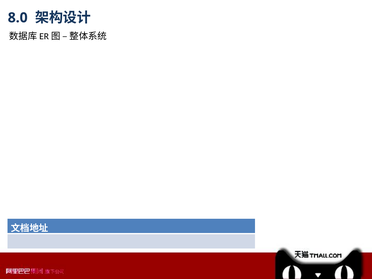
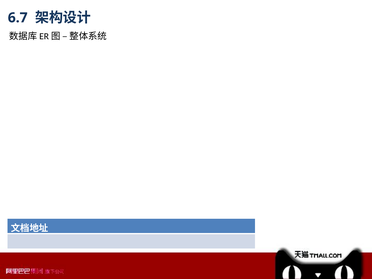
8.0: 8.0 -> 6.7
